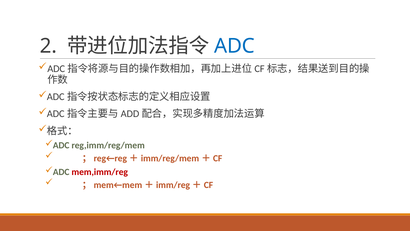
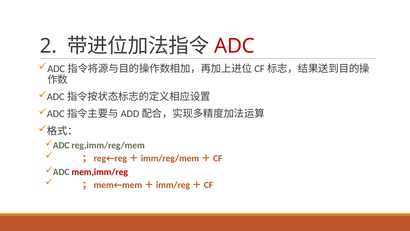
ADC at (234, 46) colour: blue -> red
